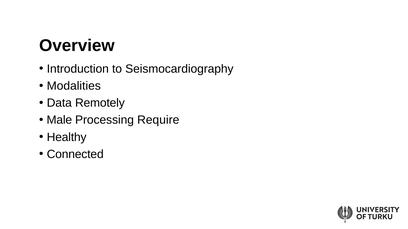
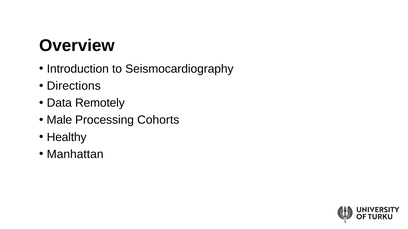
Modalities: Modalities -> Directions
Require: Require -> Cohorts
Connected: Connected -> Manhattan
